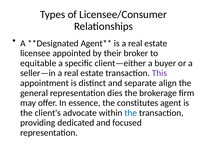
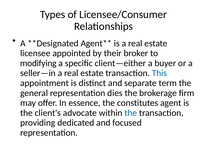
equitable: equitable -> modifying
This colour: purple -> blue
align: align -> term
